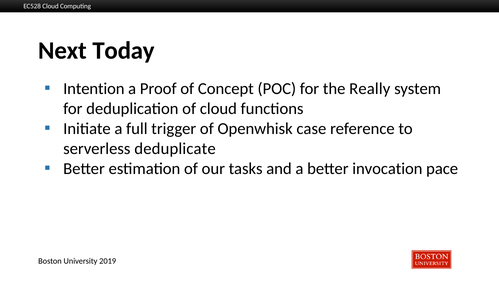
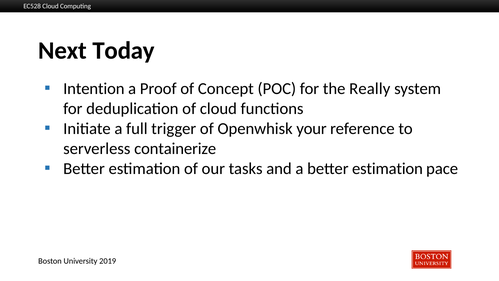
case: case -> your
deduplicate: deduplicate -> containerize
a better invocation: invocation -> estimation
